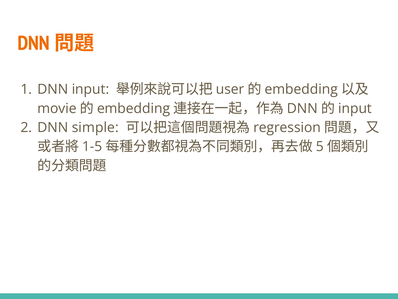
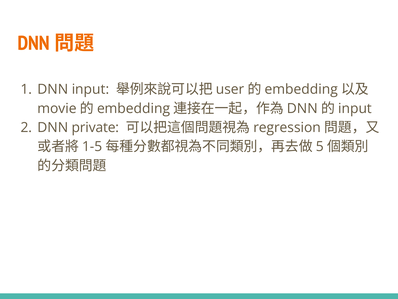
simple: simple -> private
